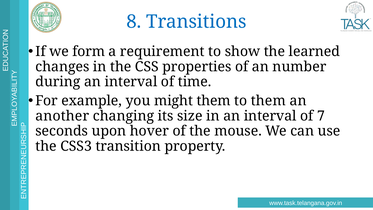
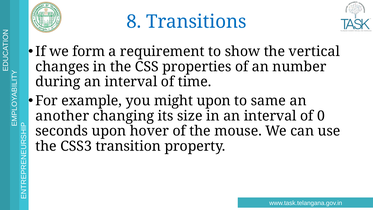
learned: learned -> vertical
might them: them -> upon
to them: them -> same
7: 7 -> 0
